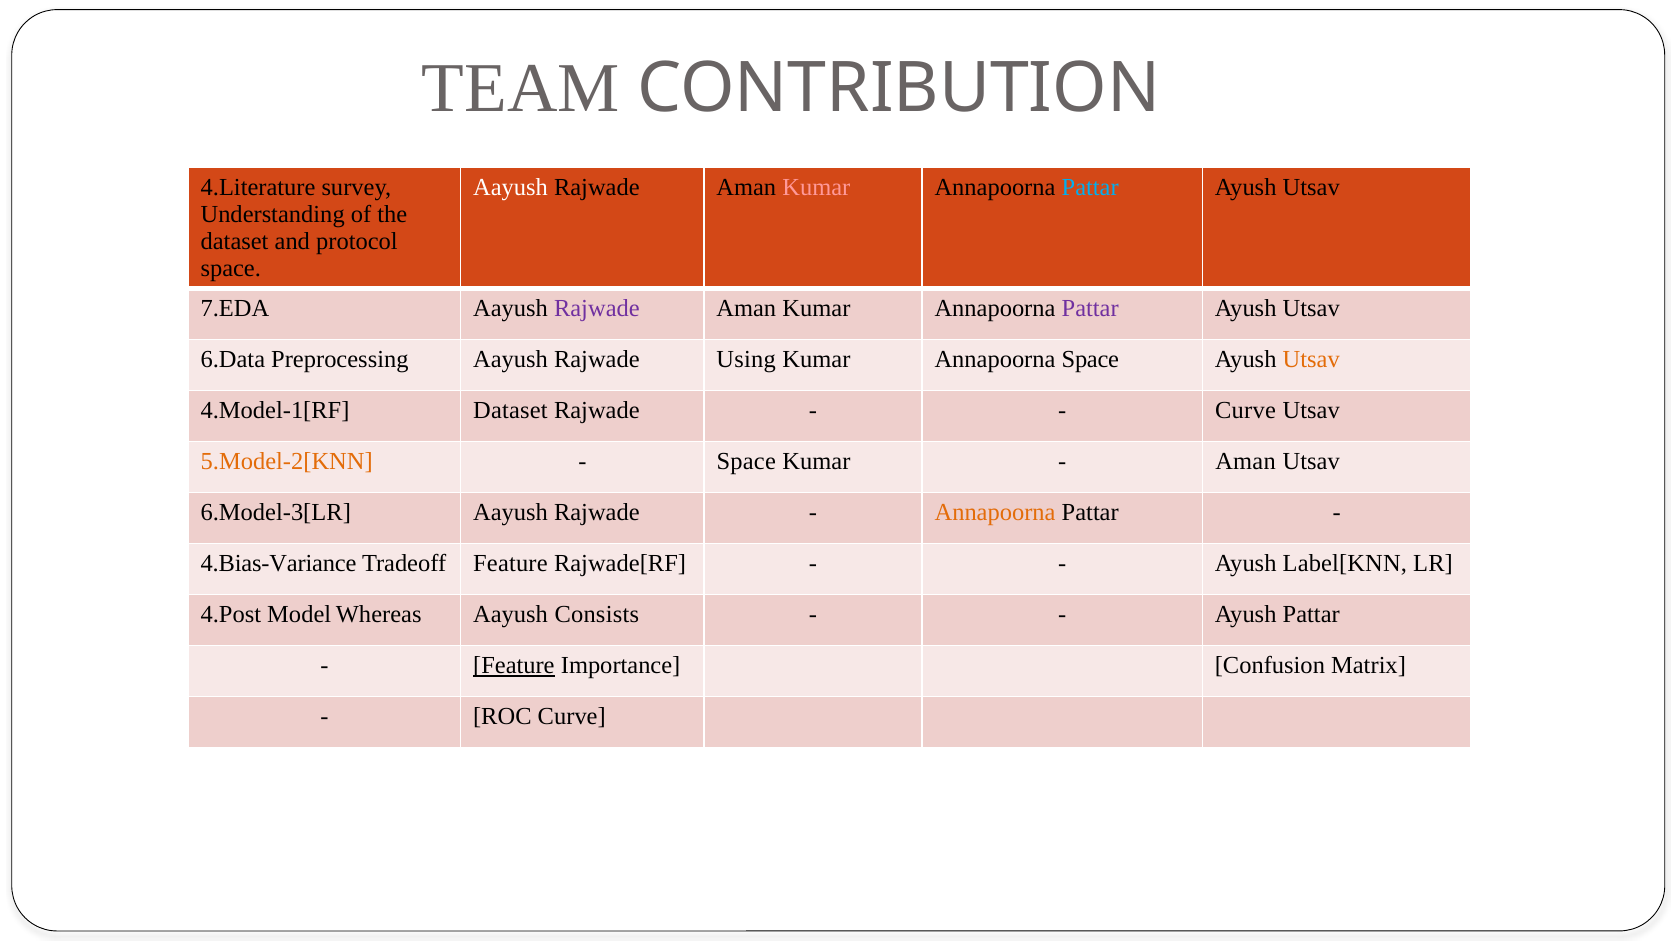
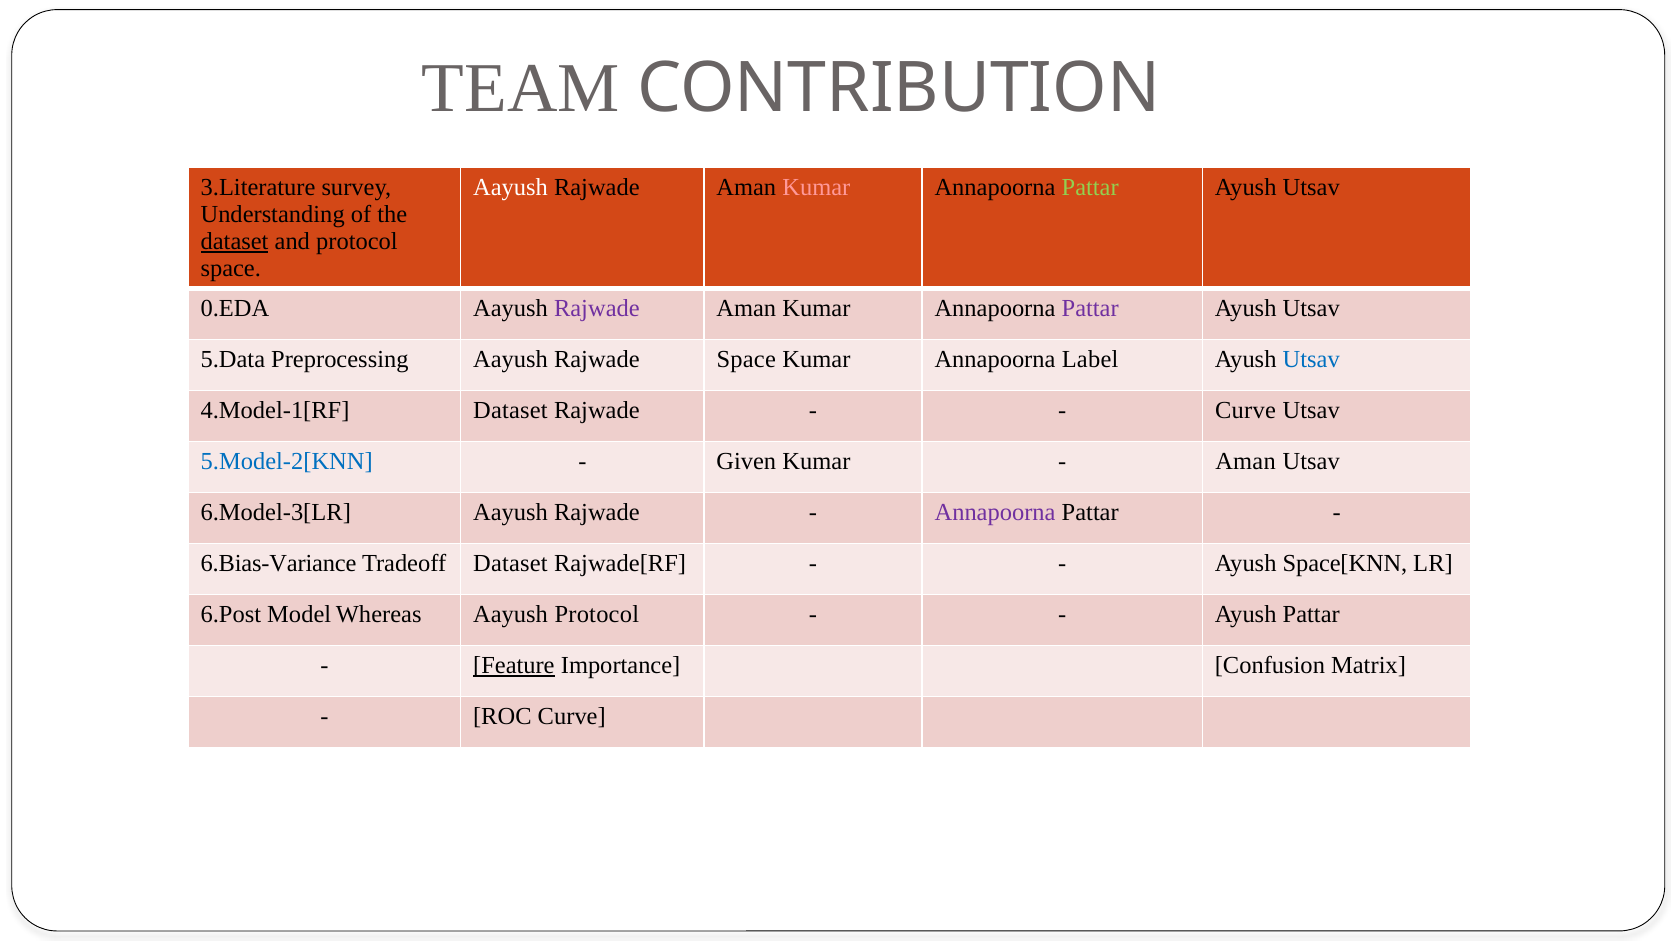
4.Literature: 4.Literature -> 3.Literature
Pattar at (1090, 187) colour: light blue -> light green
dataset at (235, 241) underline: none -> present
7.EDA: 7.EDA -> 0.EDA
6.Data: 6.Data -> 5.Data
Rajwade Using: Using -> Space
Annapoorna Space: Space -> Label
Utsav at (1311, 359) colour: orange -> blue
5.Model-2[KNN colour: orange -> blue
Space at (746, 461): Space -> Given
Annapoorna at (995, 512) colour: orange -> purple
4.Bias-Variance: 4.Bias-Variance -> 6.Bias-Variance
Tradeoff Feature: Feature -> Dataset
Label[KNN: Label[KNN -> Space[KNN
4.Post: 4.Post -> 6.Post
Aayush Consists: Consists -> Protocol
